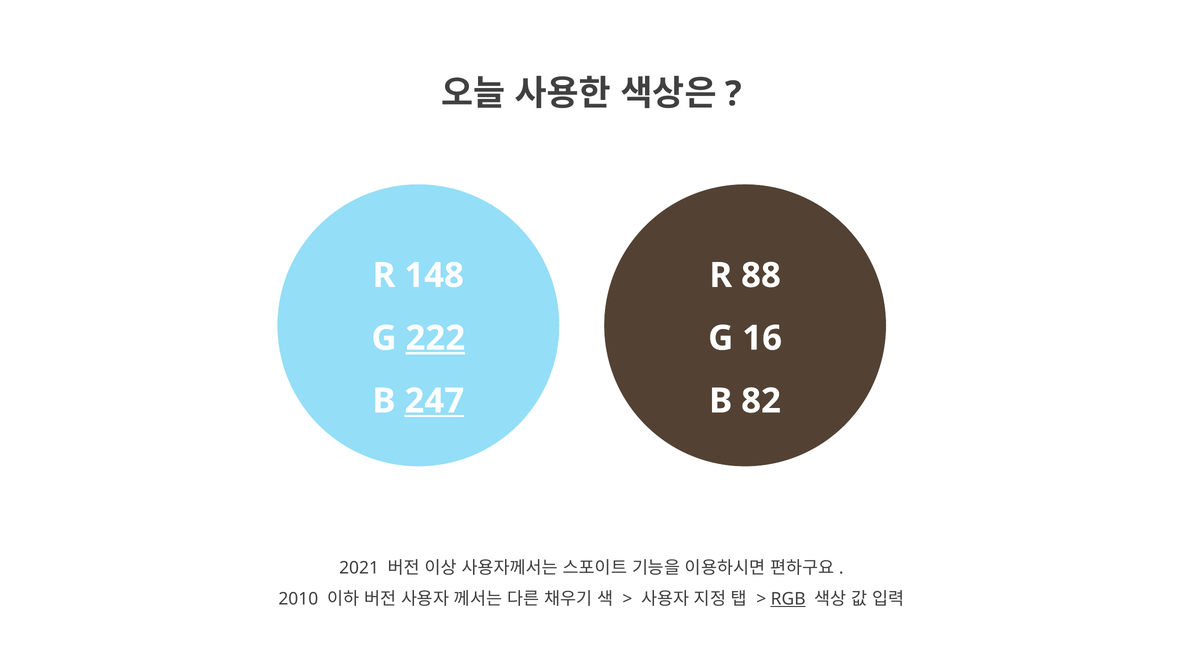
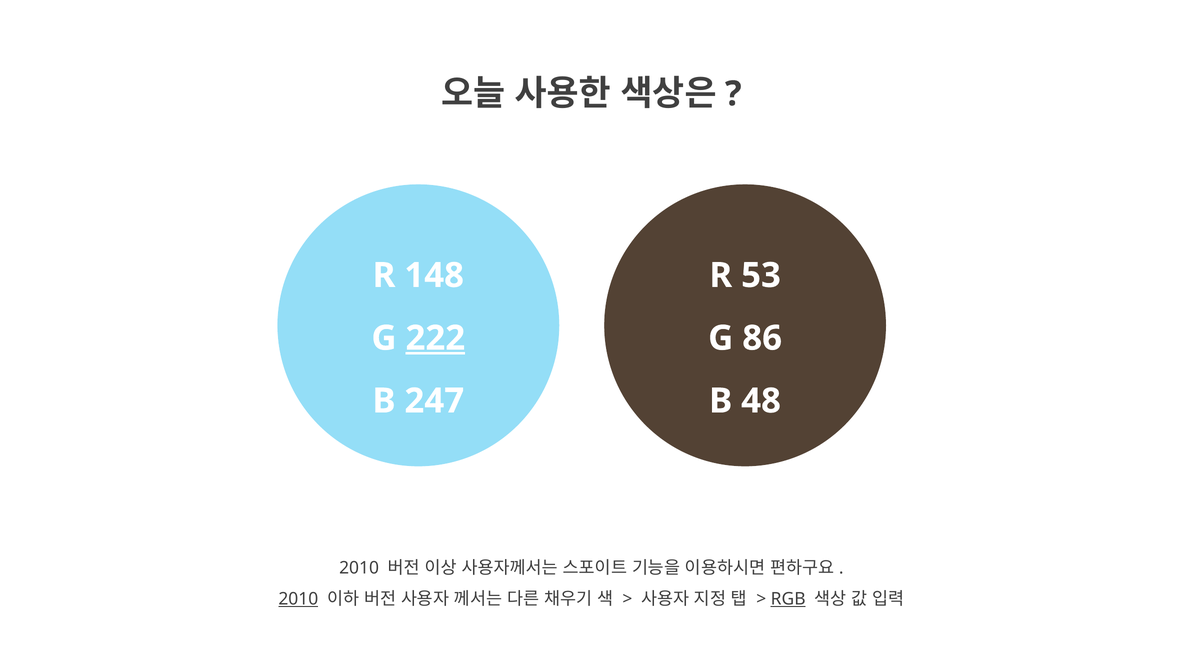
88: 88 -> 53
16: 16 -> 86
247 underline: present -> none
82: 82 -> 48
2021 at (359, 567): 2021 -> 2010
2010 at (298, 599) underline: none -> present
